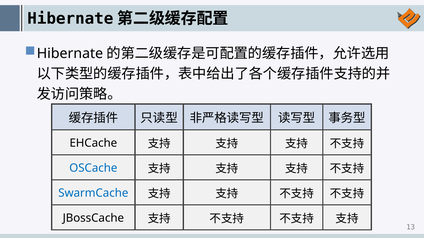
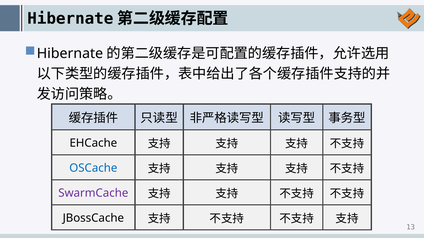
SwarmCache colour: blue -> purple
